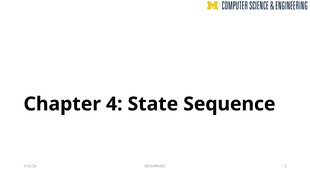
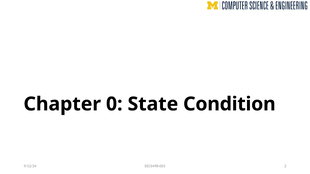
4: 4 -> 0
Sequence: Sequence -> Condition
